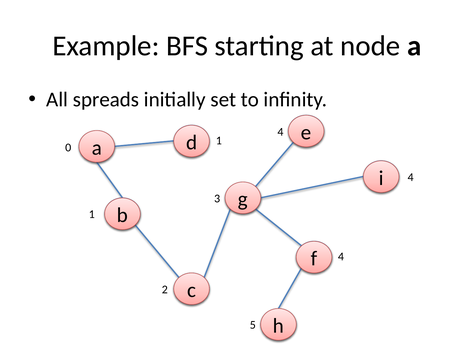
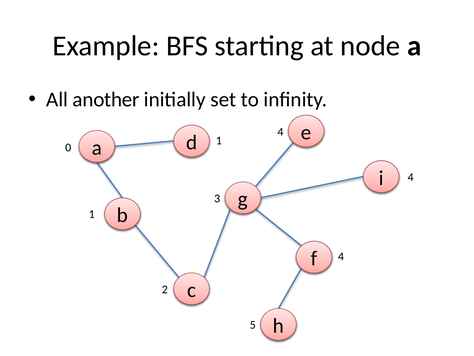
spreads: spreads -> another
